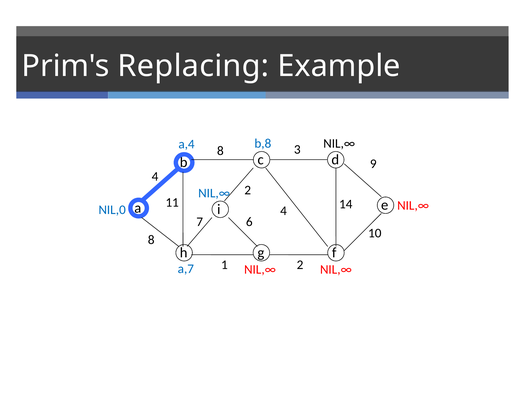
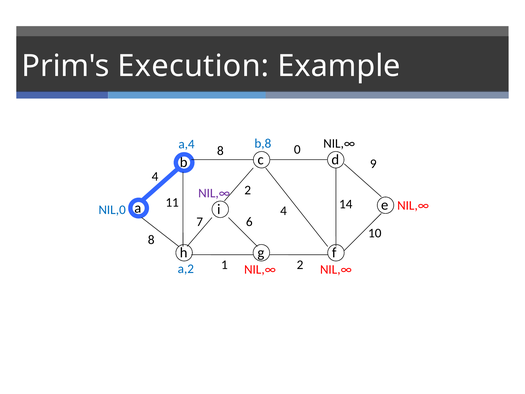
Replacing: Replacing -> Execution
3: 3 -> 0
NIL,∞ at (214, 193) colour: blue -> purple
a,7: a,7 -> a,2
